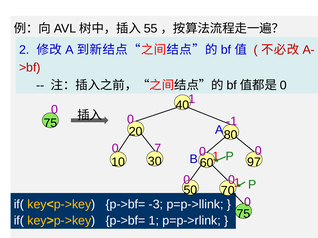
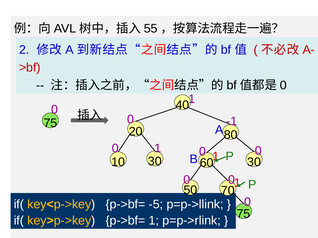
7 at (158, 149): 7 -> 1
10 97: 97 -> 30
-3: -3 -> -5
